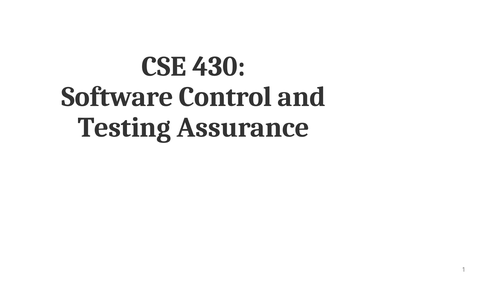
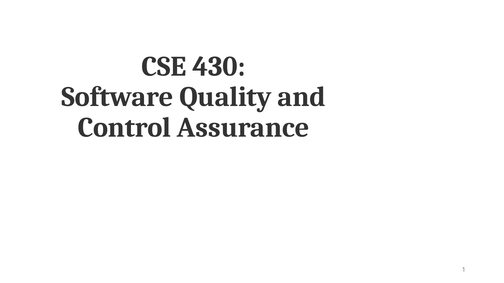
Control: Control -> Quality
Testing: Testing -> Control
